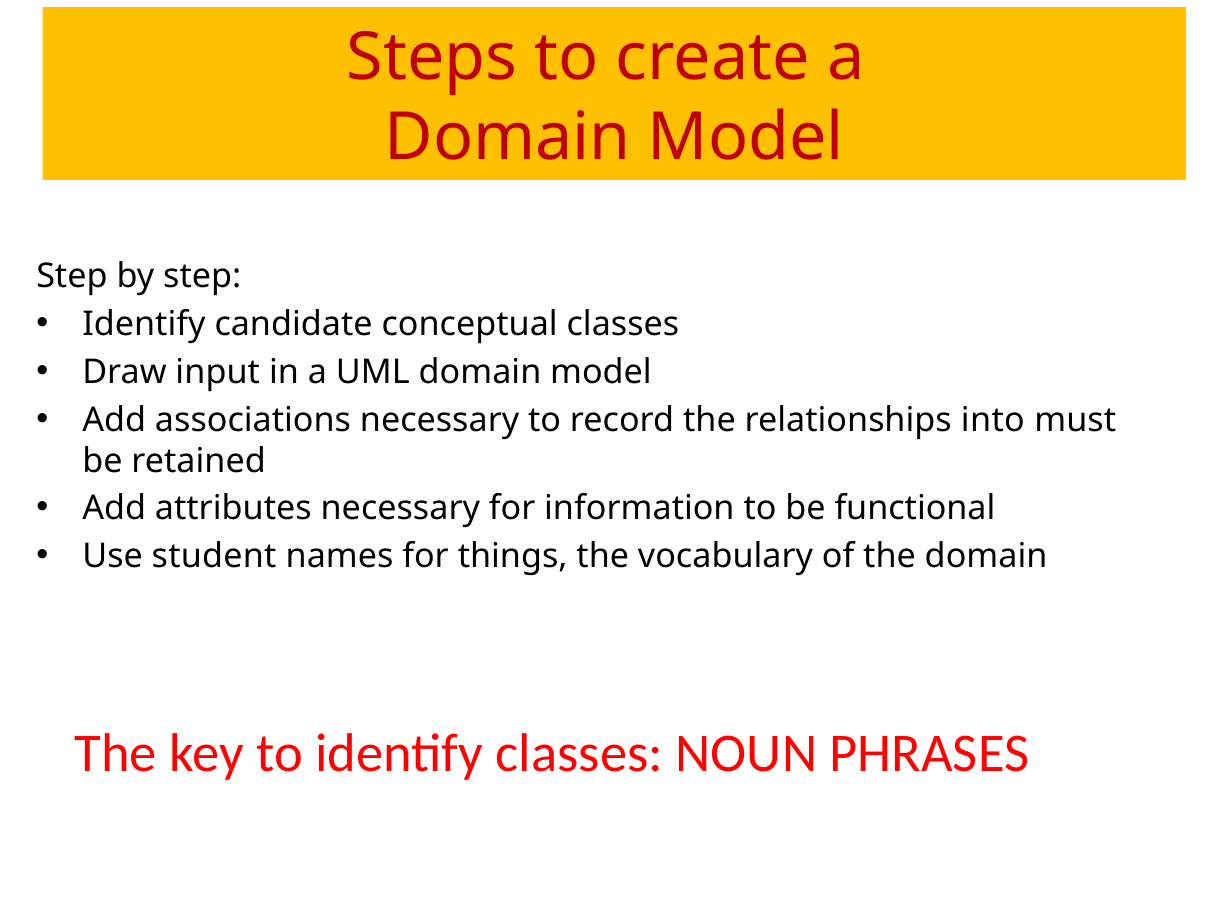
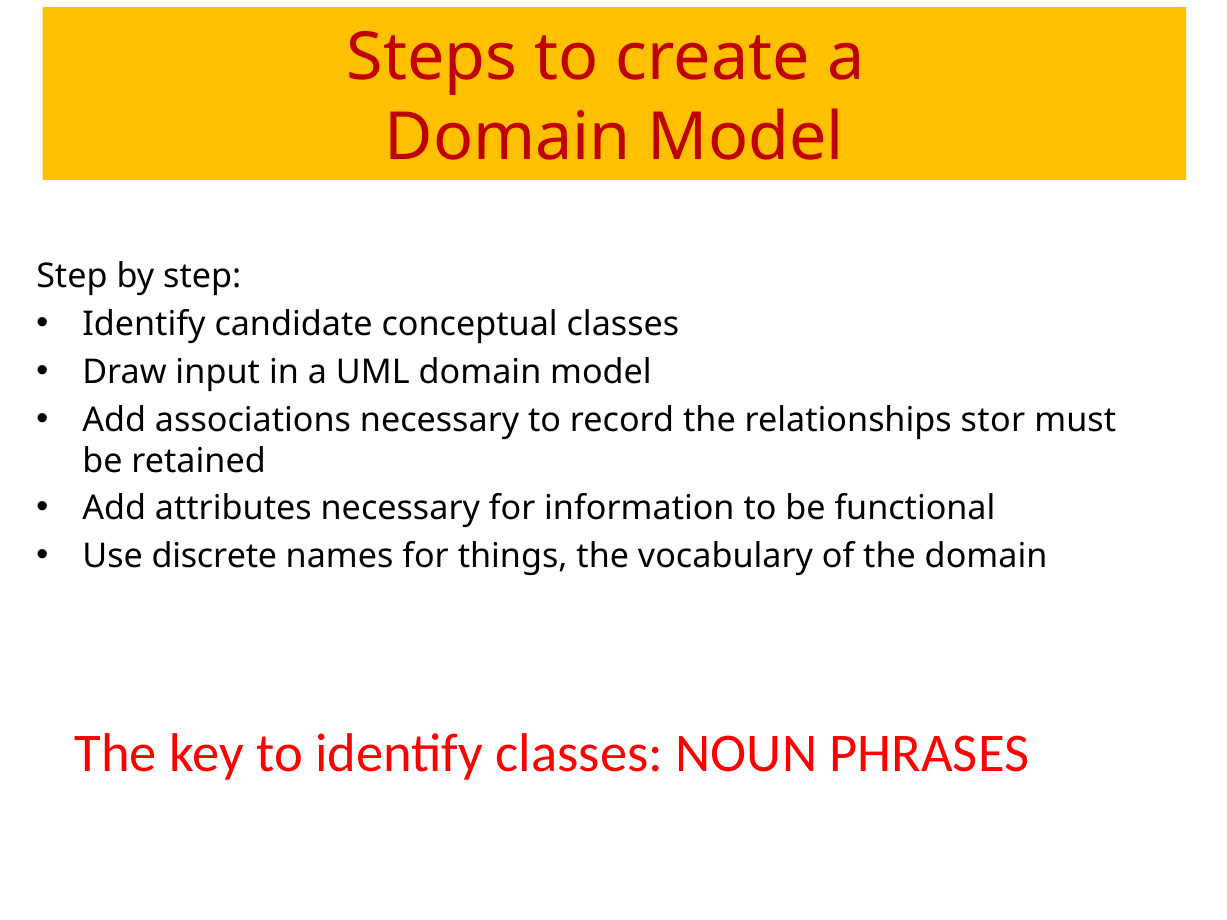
into: into -> stor
student: student -> discrete
